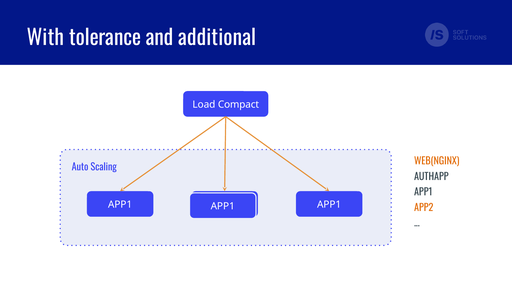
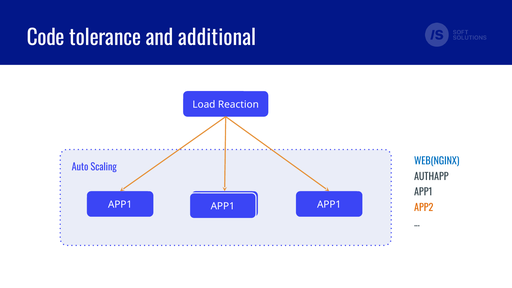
With: With -> Code
Compact: Compact -> Reaction
WEB(NGINX colour: orange -> blue
